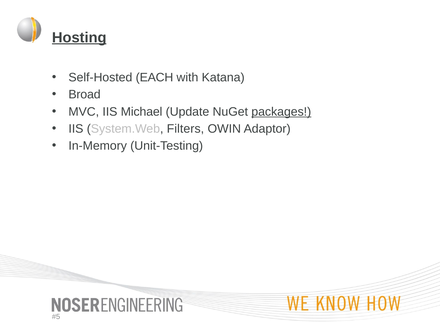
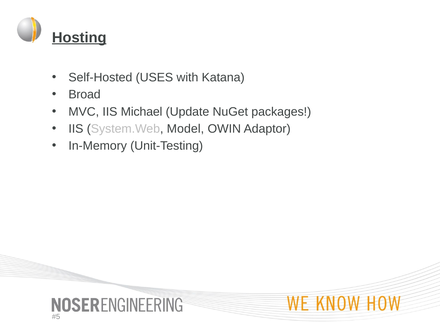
EACH: EACH -> USES
packages underline: present -> none
Filters: Filters -> Model
